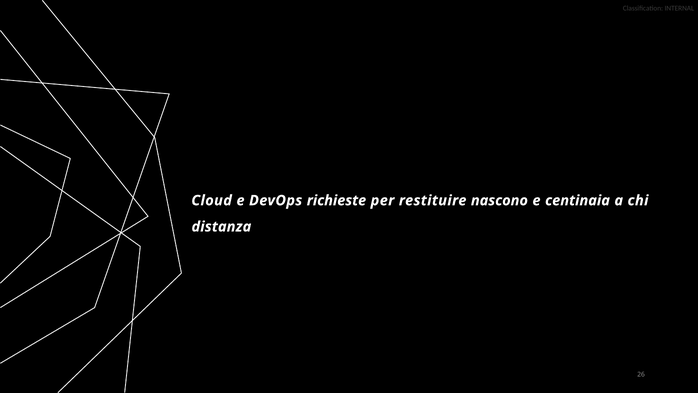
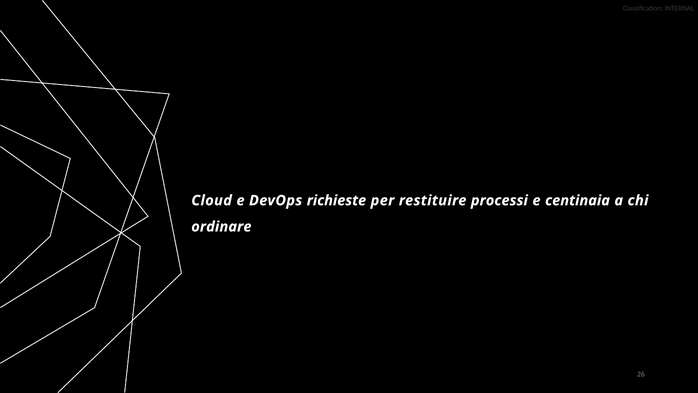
nascono: nascono -> processi
distanza: distanza -> ordinare
